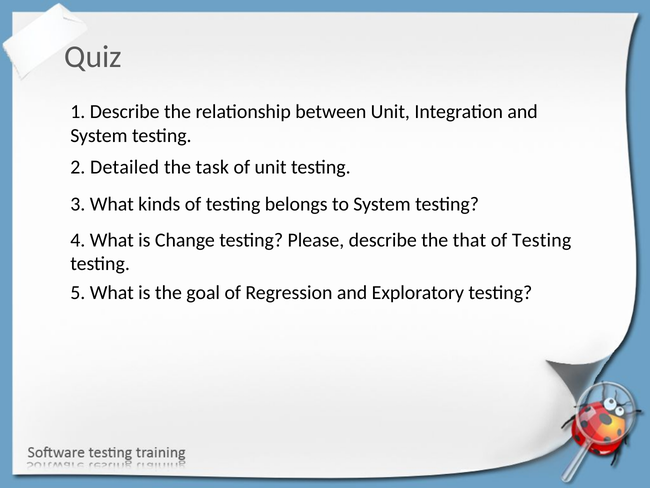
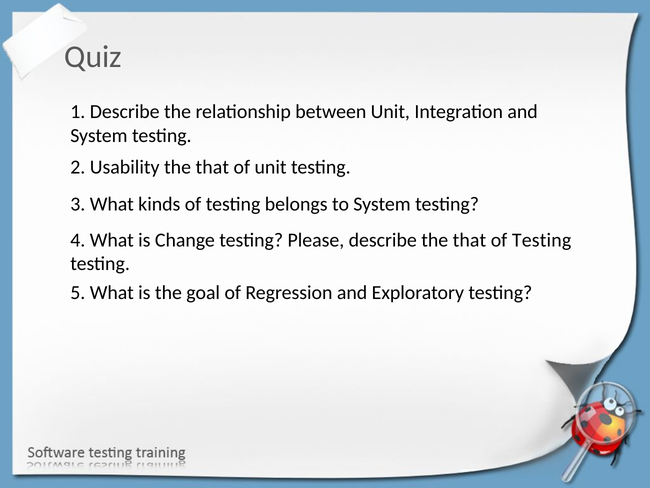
Detailed: Detailed -> Usability
task at (212, 167): task -> that
